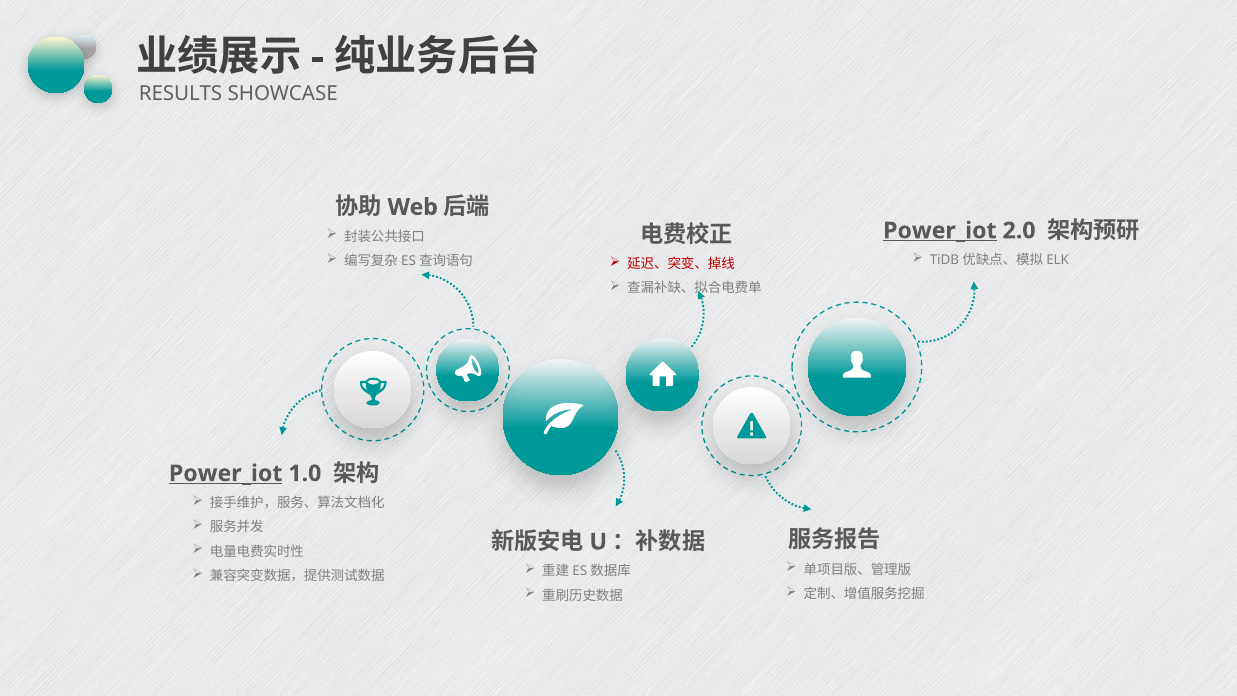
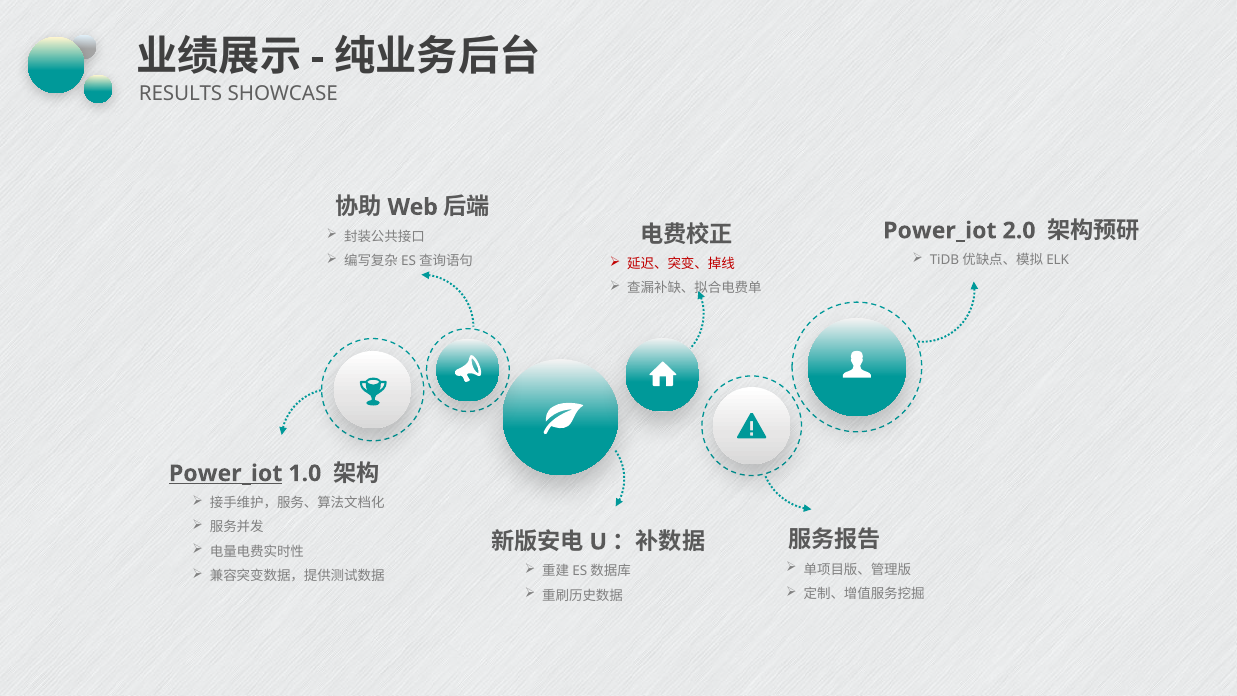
Power_iot at (940, 231) underline: present -> none
